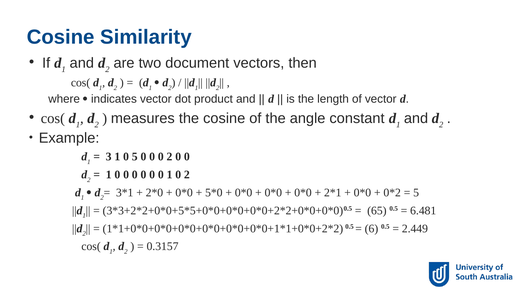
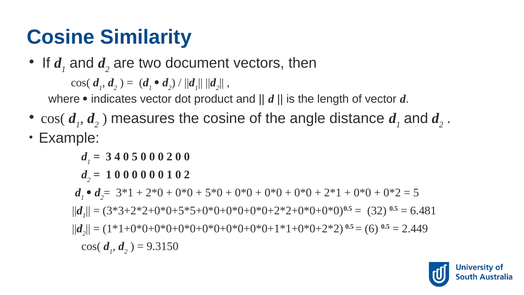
constant: constant -> distance
3 1: 1 -> 4
65: 65 -> 32
0.3157: 0.3157 -> 9.3150
